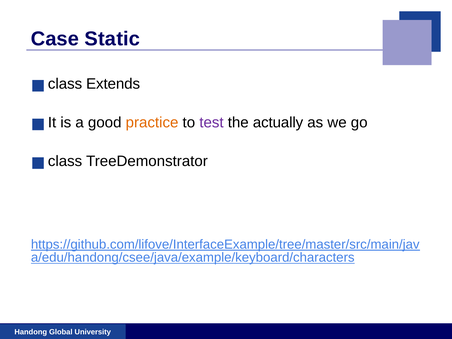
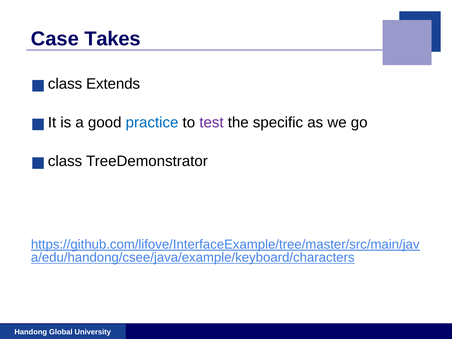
Static: Static -> Takes
practice colour: orange -> blue
actually: actually -> specific
